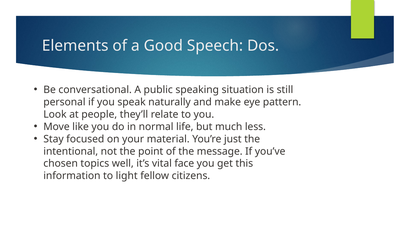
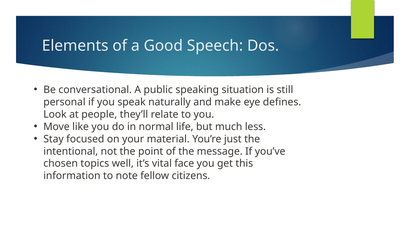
pattern: pattern -> defines
light: light -> note
